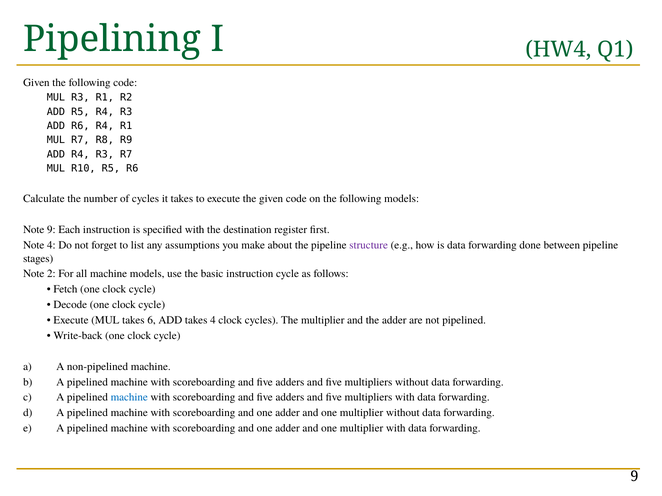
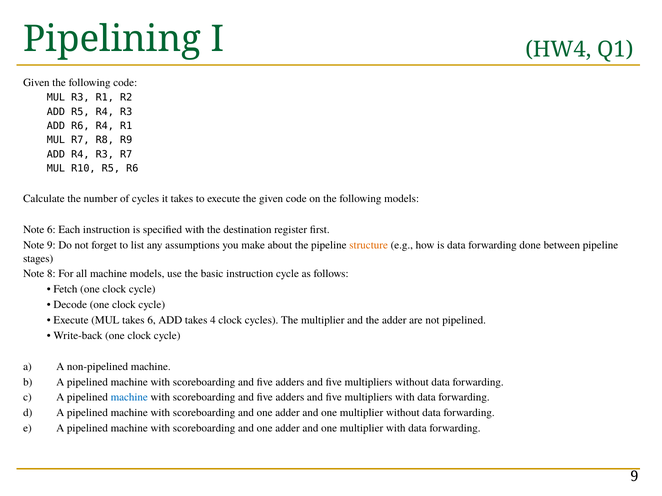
Note 9: 9 -> 6
Note 4: 4 -> 9
structure colour: purple -> orange
2: 2 -> 8
